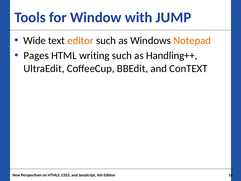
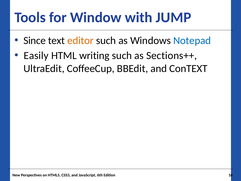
Wide: Wide -> Since
Notepad colour: orange -> blue
Pages: Pages -> Easily
Handling++: Handling++ -> Sections++
